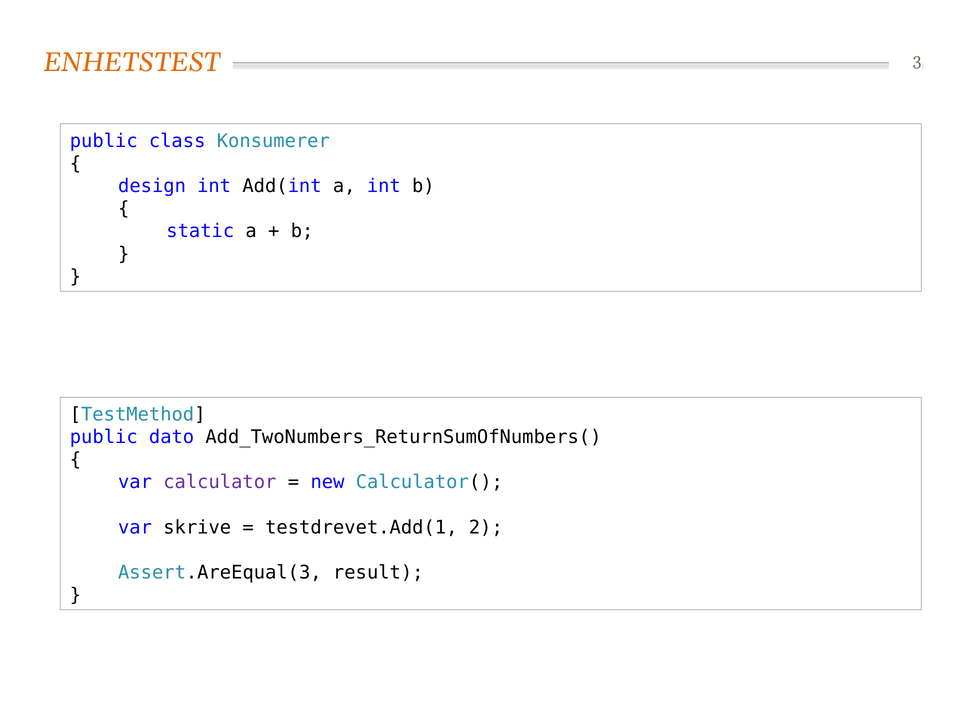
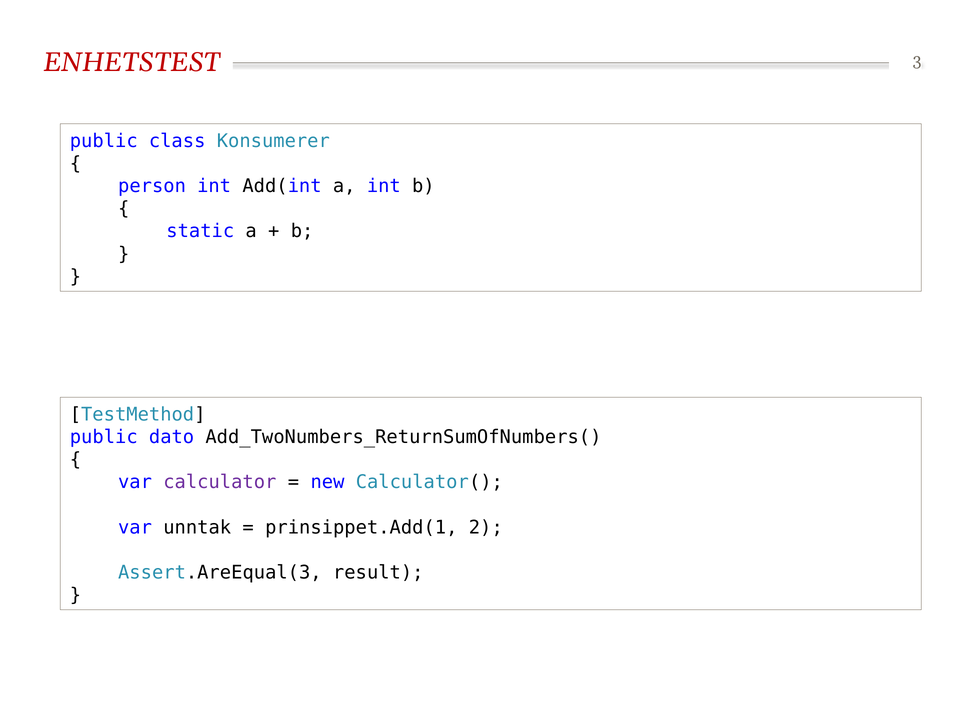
ENHETSTEST colour: orange -> red
design: design -> person
skrive: skrive -> unntak
testdrevet.Add(1: testdrevet.Add(1 -> prinsippet.Add(1
